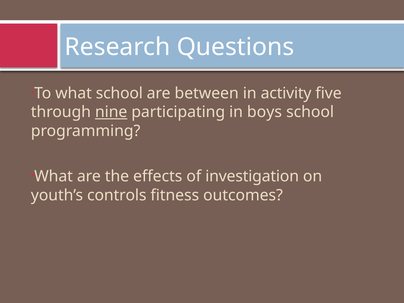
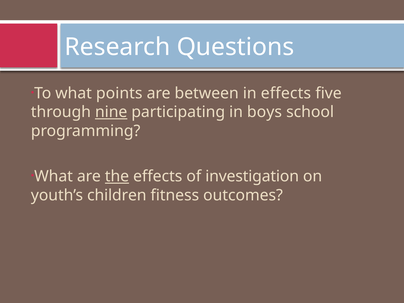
what school: school -> points
in activity: activity -> effects
the underline: none -> present
controls: controls -> children
